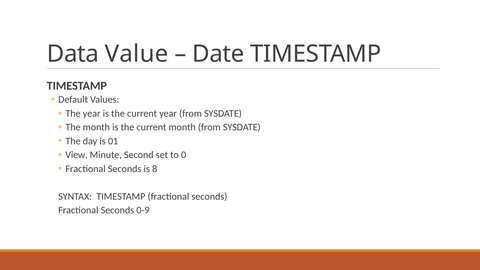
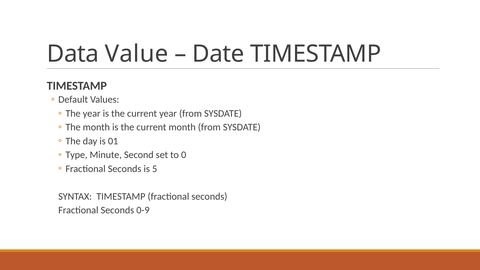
View: View -> Type
8: 8 -> 5
